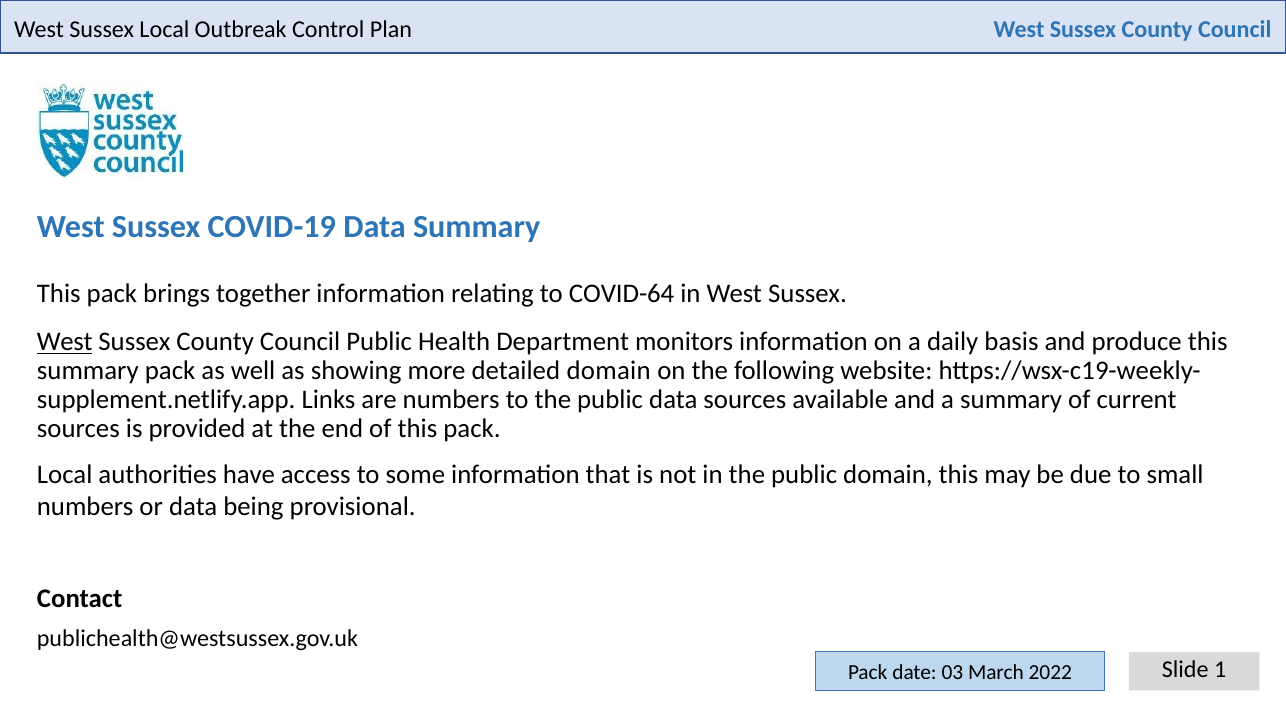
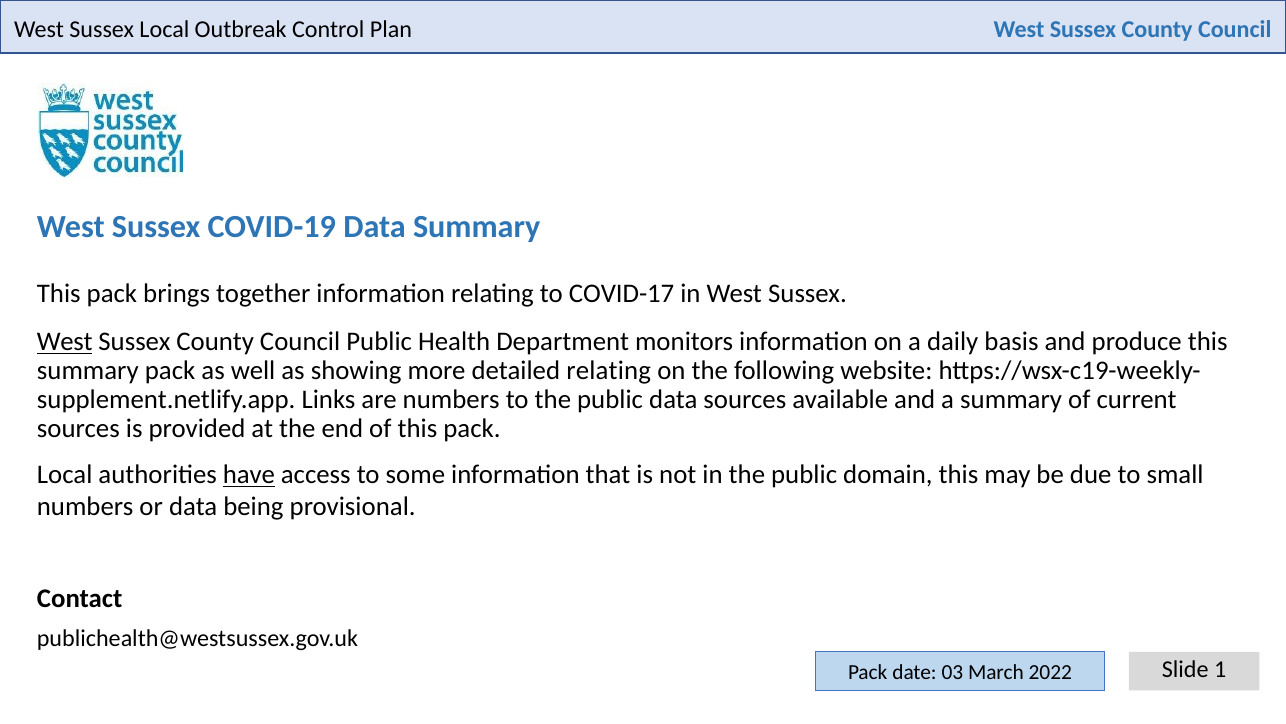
COVID-64: COVID-64 -> COVID-17
detailed domain: domain -> relating
have underline: none -> present
